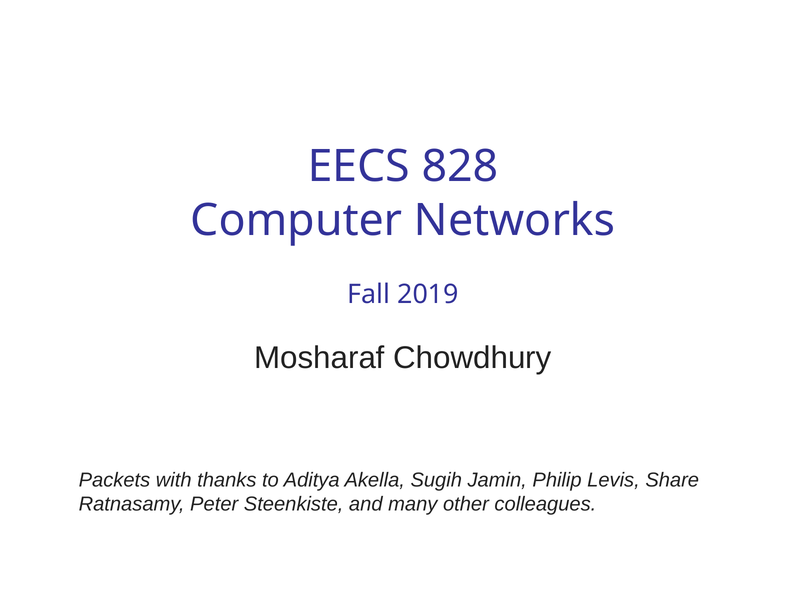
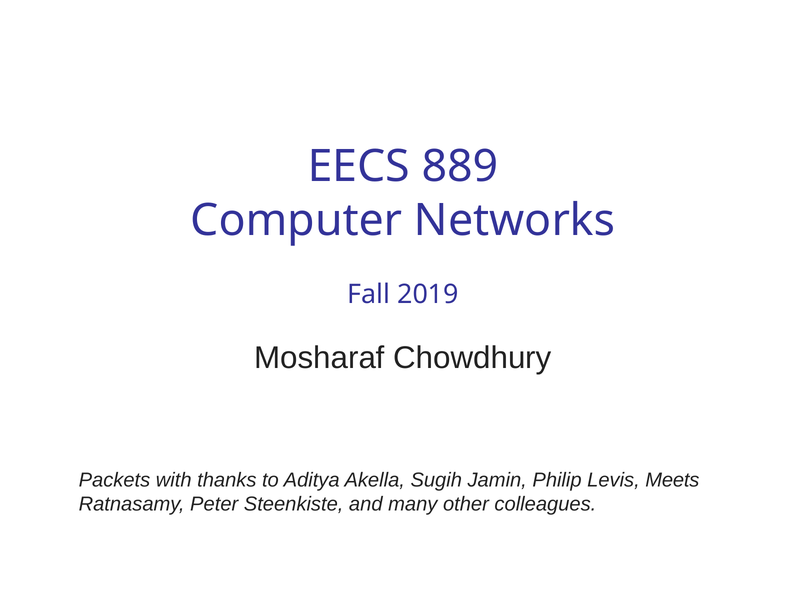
828: 828 -> 889
Share: Share -> Meets
